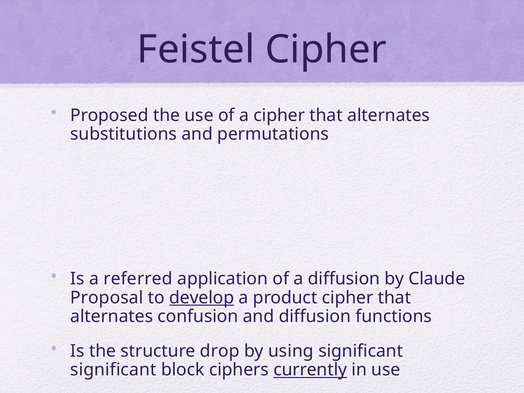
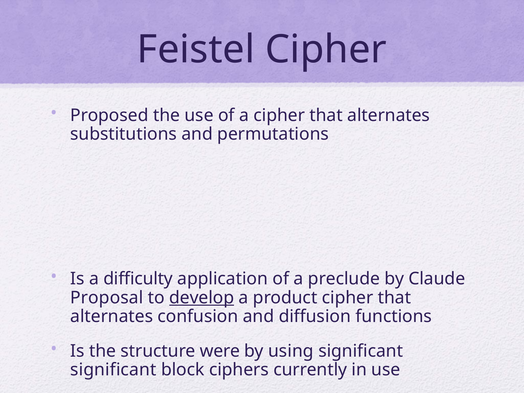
referred: referred -> difficulty
a diffusion: diffusion -> preclude
drop: drop -> were
currently underline: present -> none
